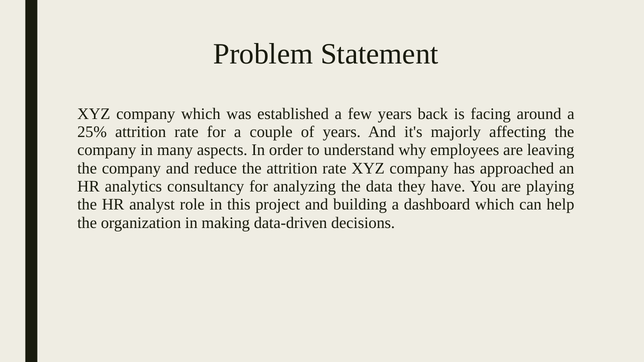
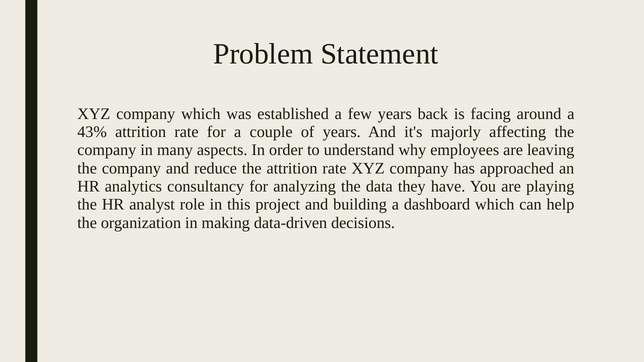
25%: 25% -> 43%
